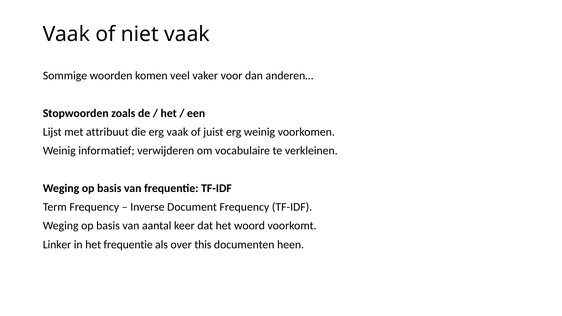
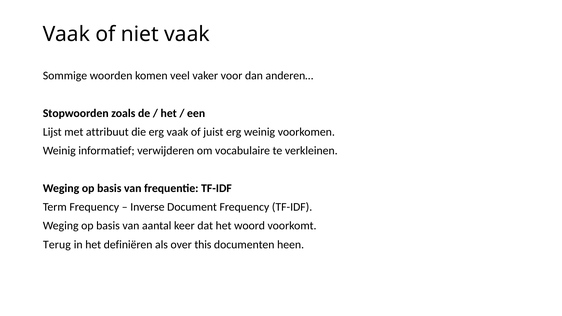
Linker: Linker -> Terug
het frequentie: frequentie -> definiëren
